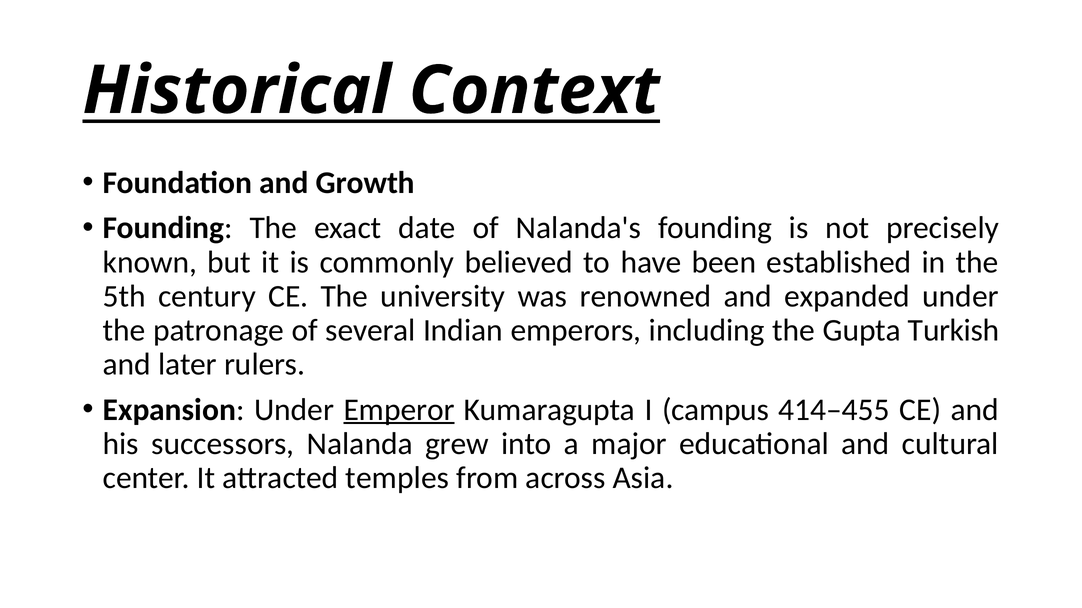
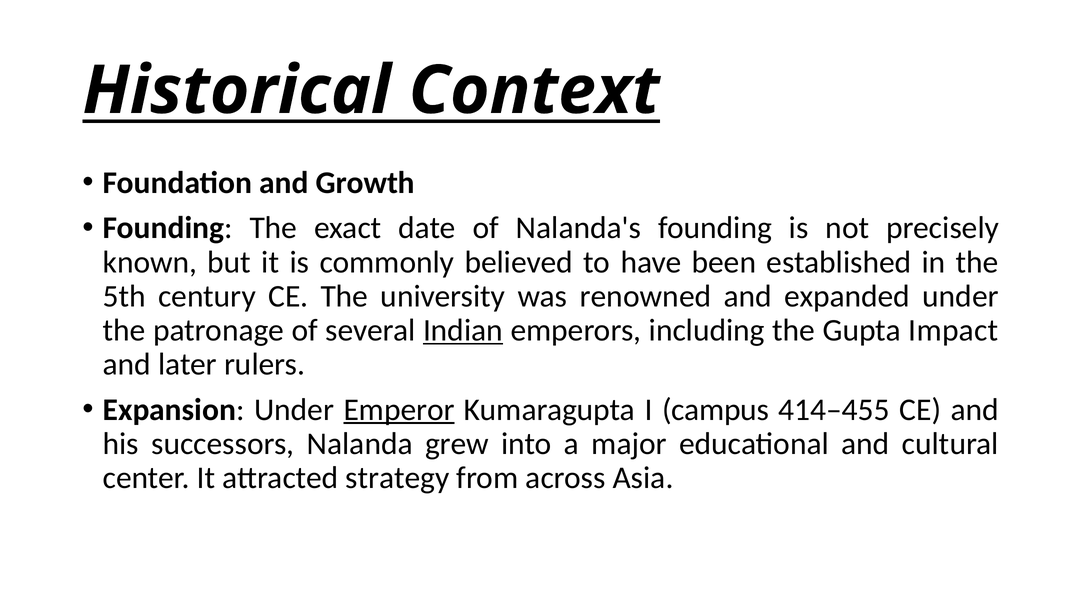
Indian underline: none -> present
Turkish: Turkish -> Impact
temples: temples -> strategy
